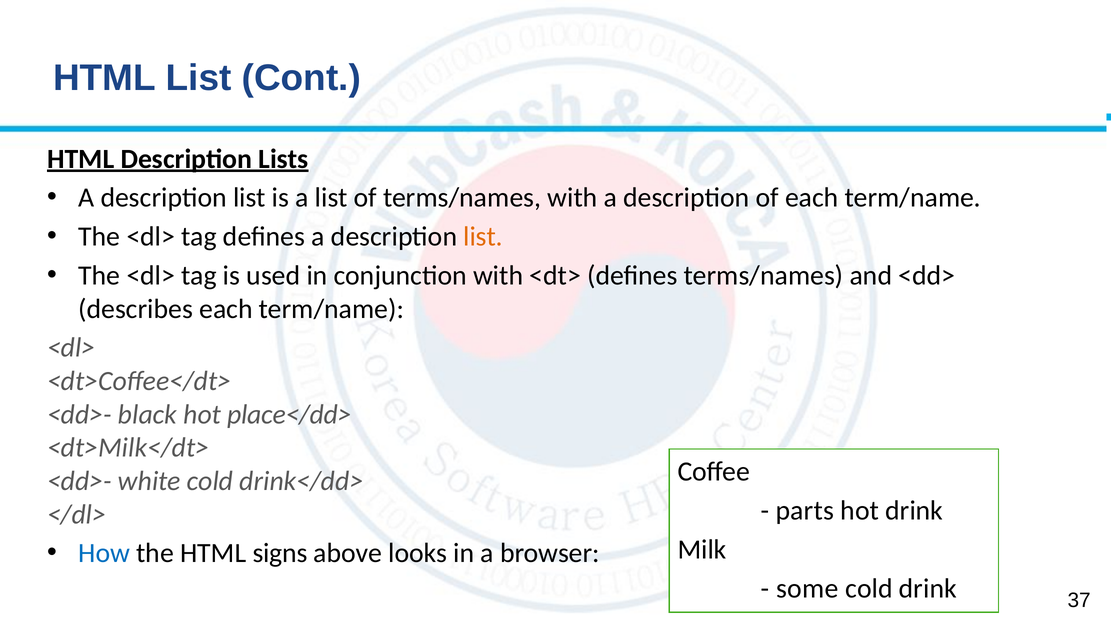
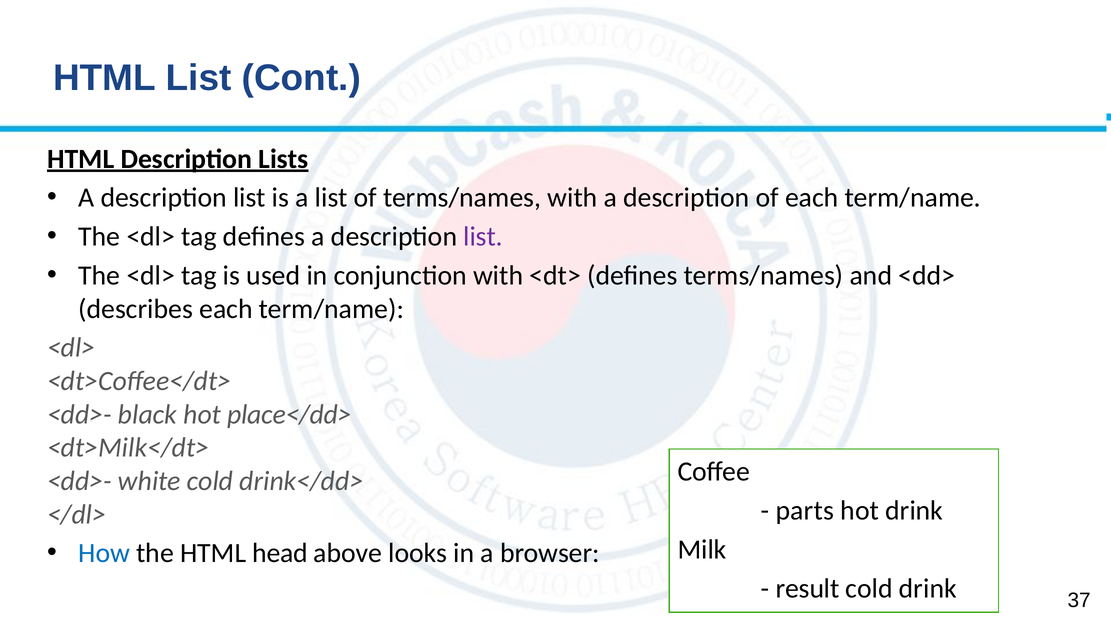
list at (483, 237) colour: orange -> purple
signs: signs -> head
some: some -> result
